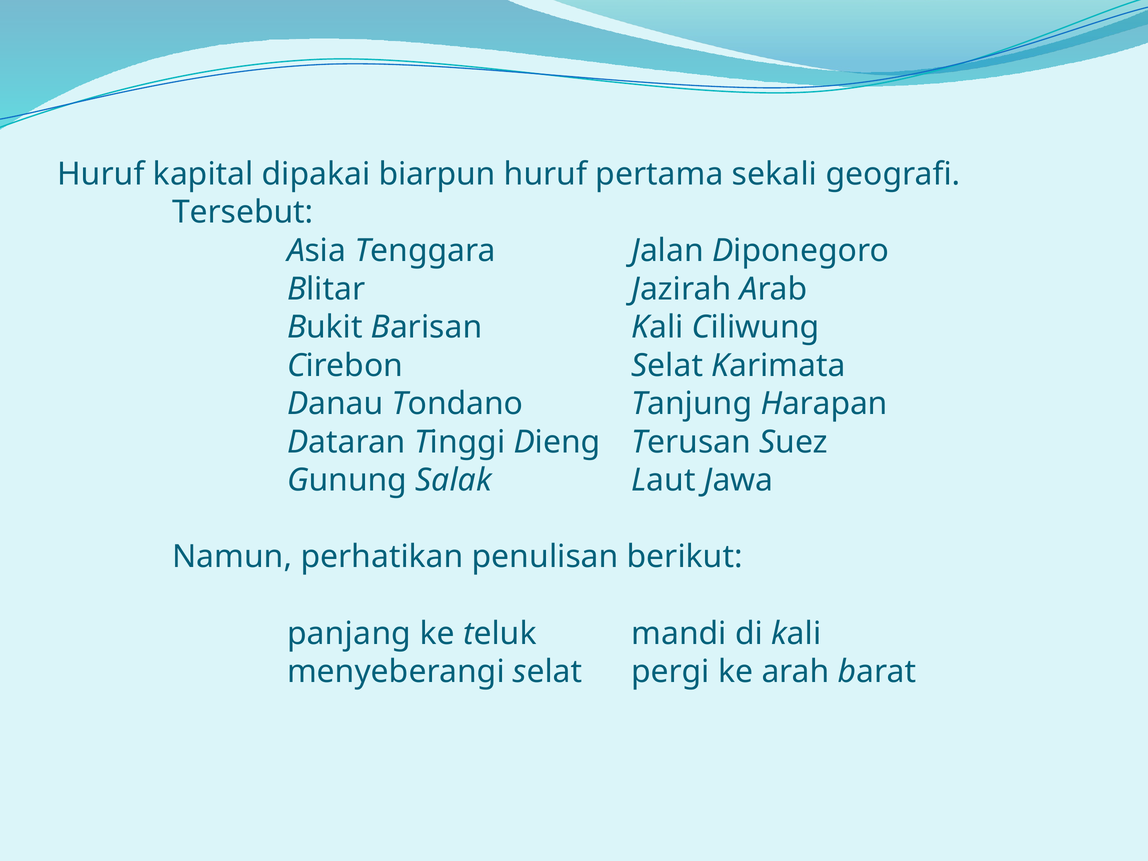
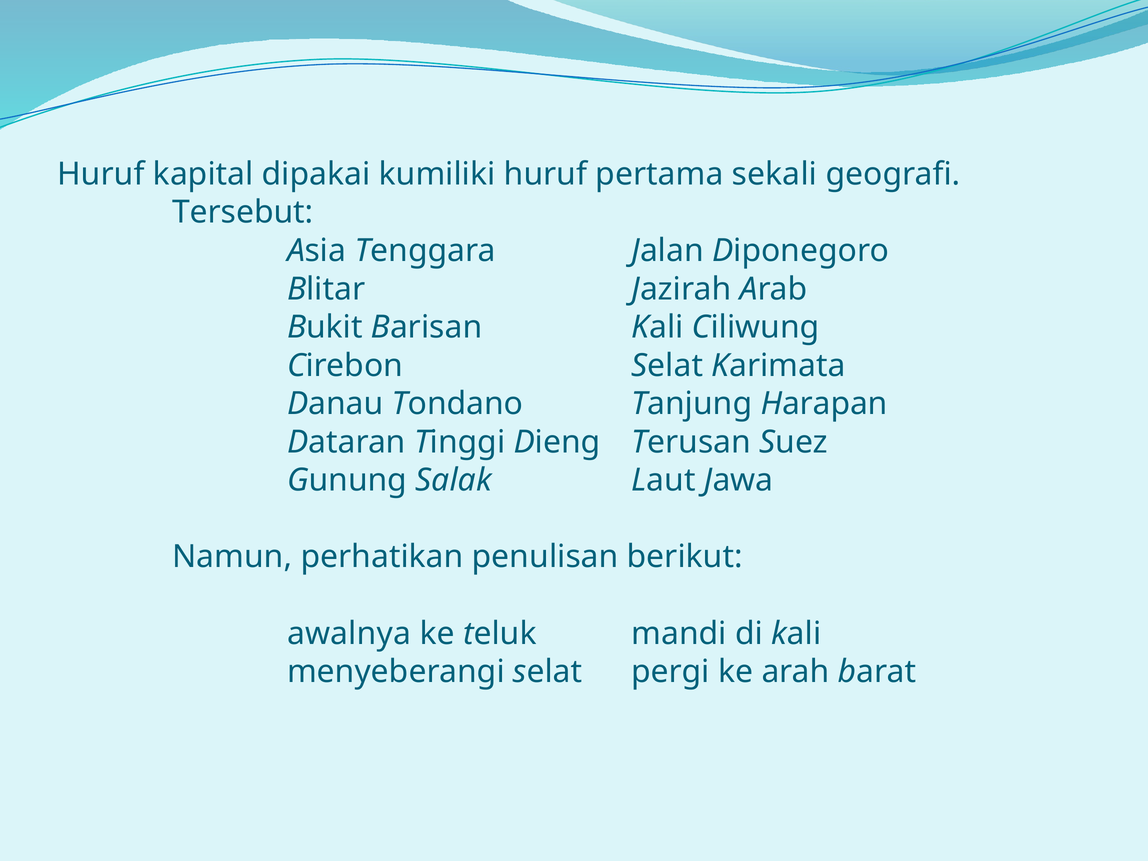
biarpun: biarpun -> kumiliki
panjang: panjang -> awalnya
